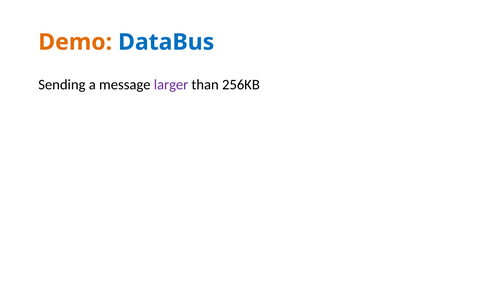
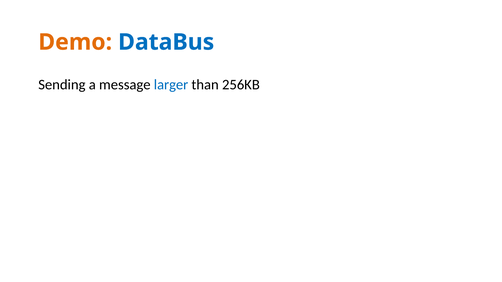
larger colour: purple -> blue
